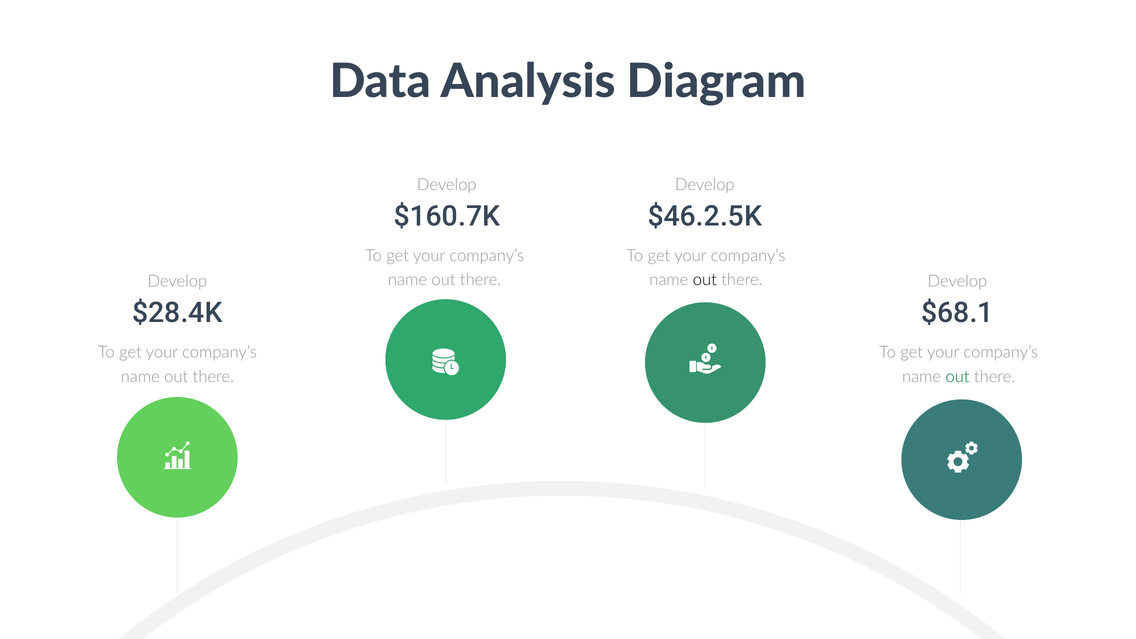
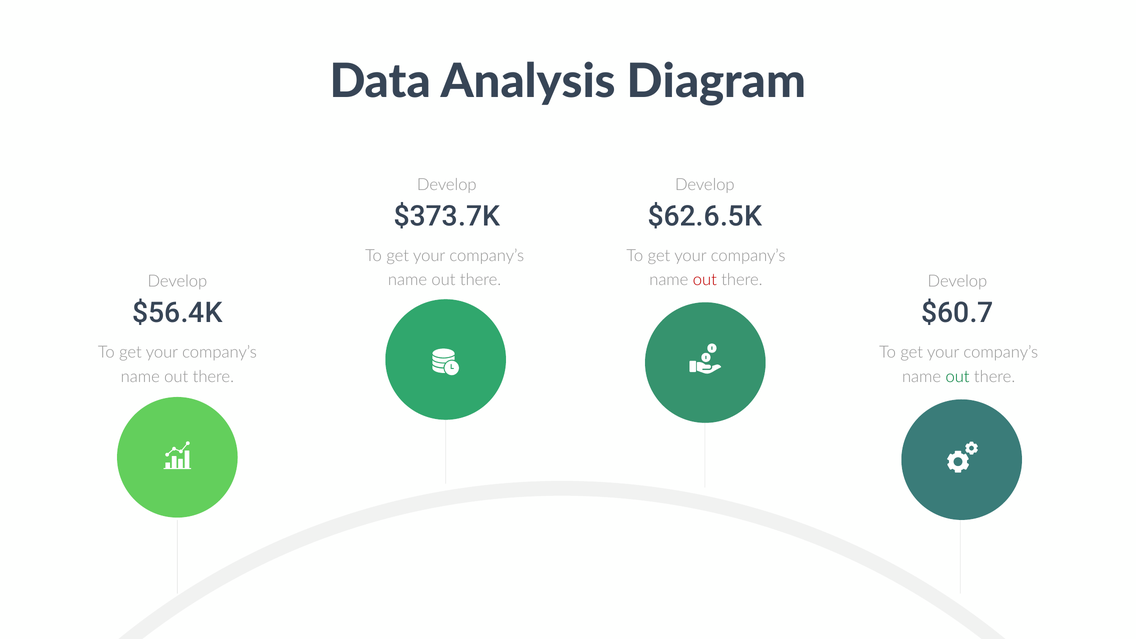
$160.7K: $160.7K -> $373.7K
$46.2.5K: $46.2.5K -> $62.6.5K
out at (705, 280) colour: black -> red
$28.4K: $28.4K -> $56.4K
$68.1: $68.1 -> $60.7
